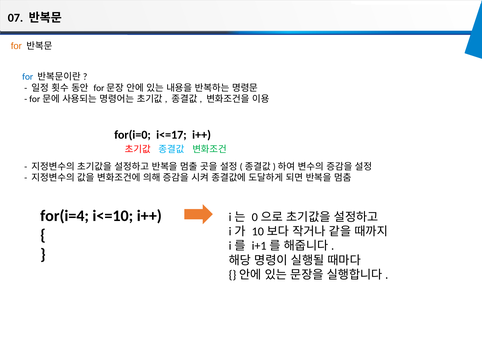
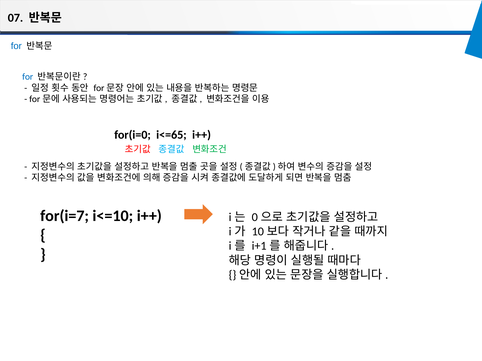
for at (16, 46) colour: orange -> blue
i<=17: i<=17 -> i<=65
for(i=4: for(i=4 -> for(i=7
